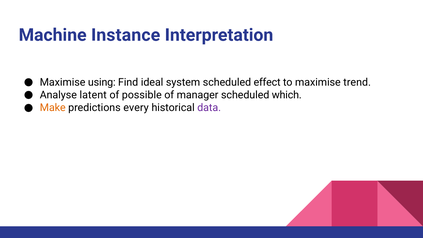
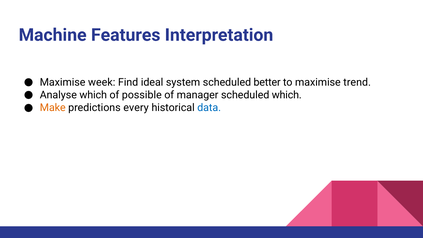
Instance: Instance -> Features
using: using -> week
effect: effect -> better
Analyse latent: latent -> which
data colour: purple -> blue
